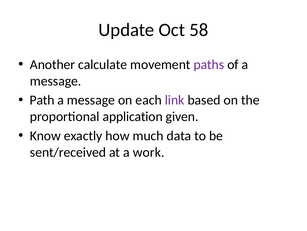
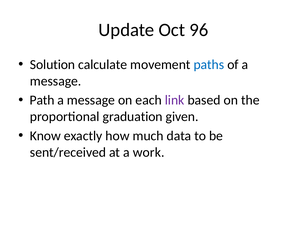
58: 58 -> 96
Another: Another -> Solution
paths colour: purple -> blue
application: application -> graduation
